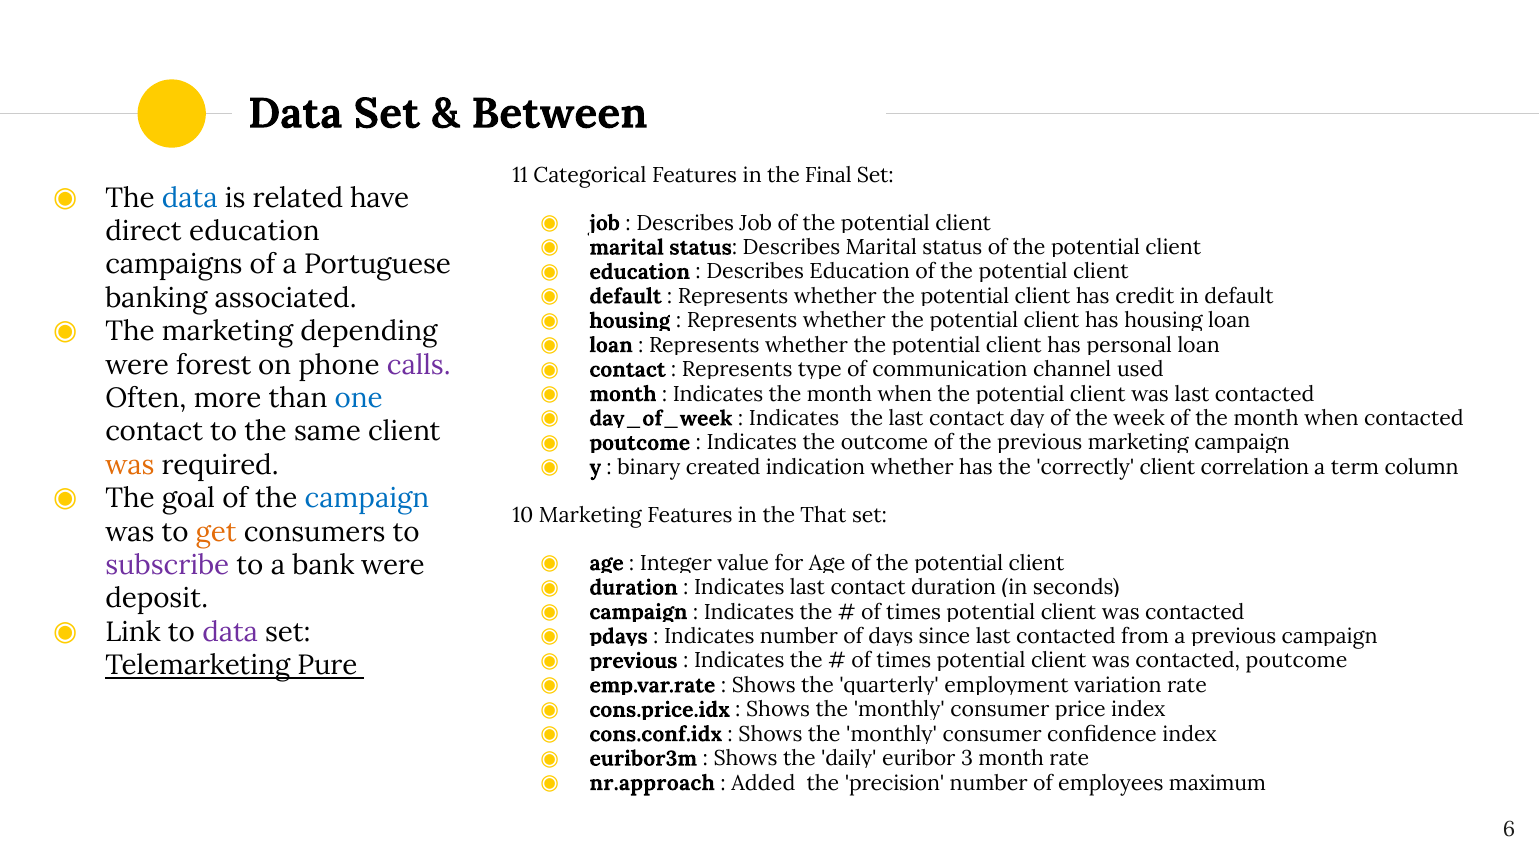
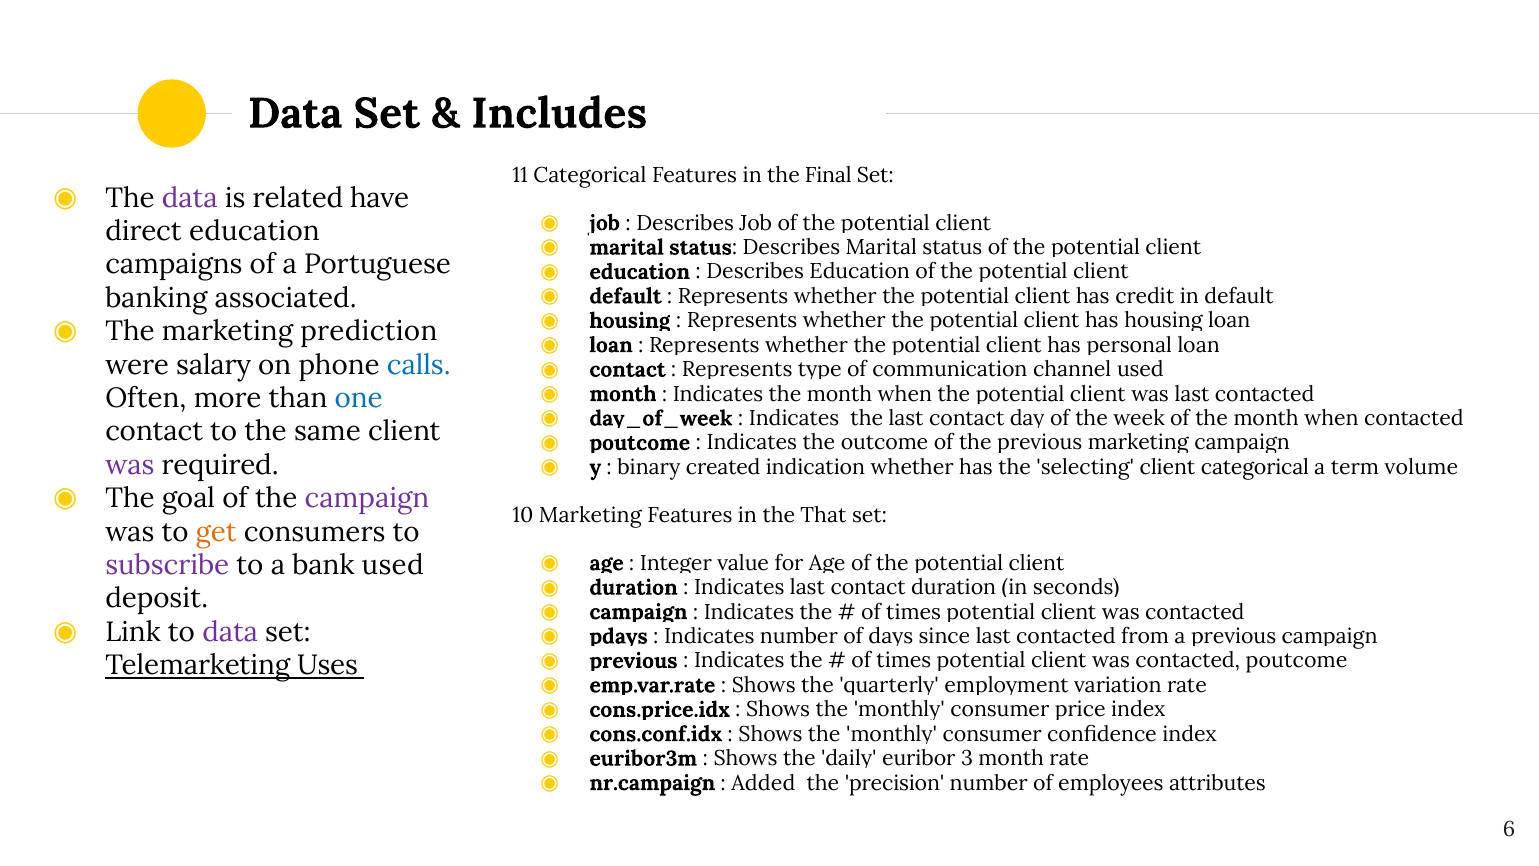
Between: Between -> Includes
data at (190, 198) colour: blue -> purple
depending: depending -> prediction
forest: forest -> salary
calls colour: purple -> blue
was at (130, 465) colour: orange -> purple
correctly: correctly -> selecting
client correlation: correlation -> categorical
column: column -> volume
campaign at (367, 498) colour: blue -> purple
bank were: were -> used
Pure: Pure -> Uses
nr.approach: nr.approach -> nr.campaign
maximum: maximum -> attributes
